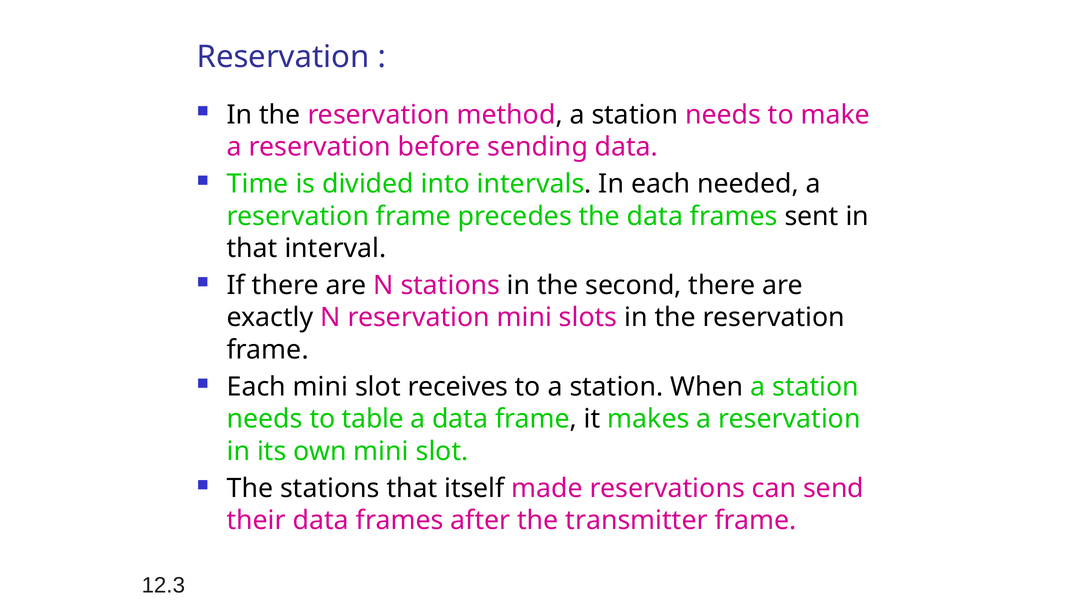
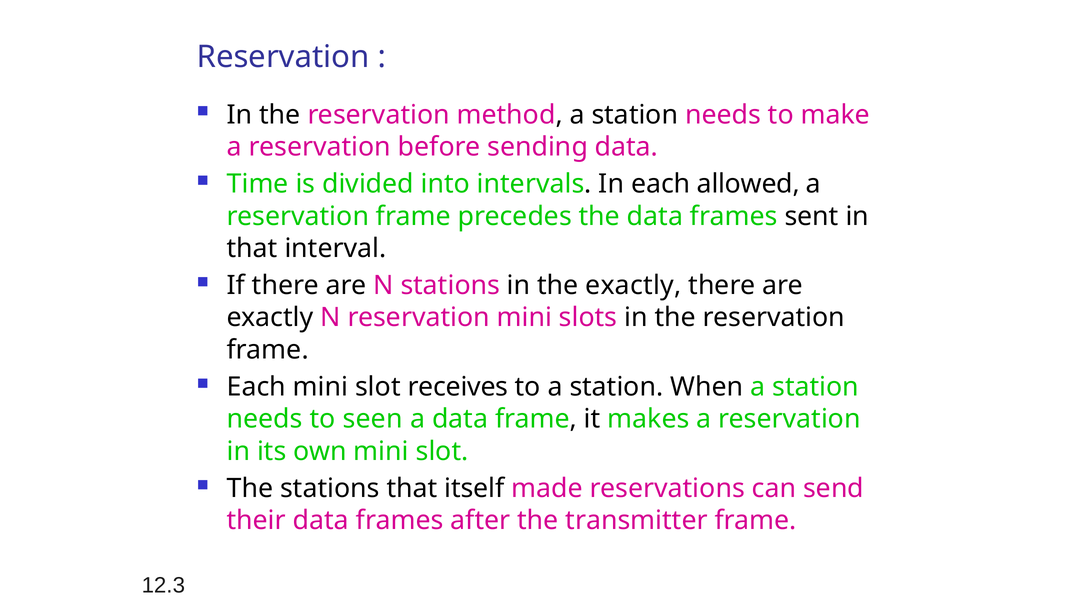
needed: needed -> allowed
the second: second -> exactly
table: table -> seen
